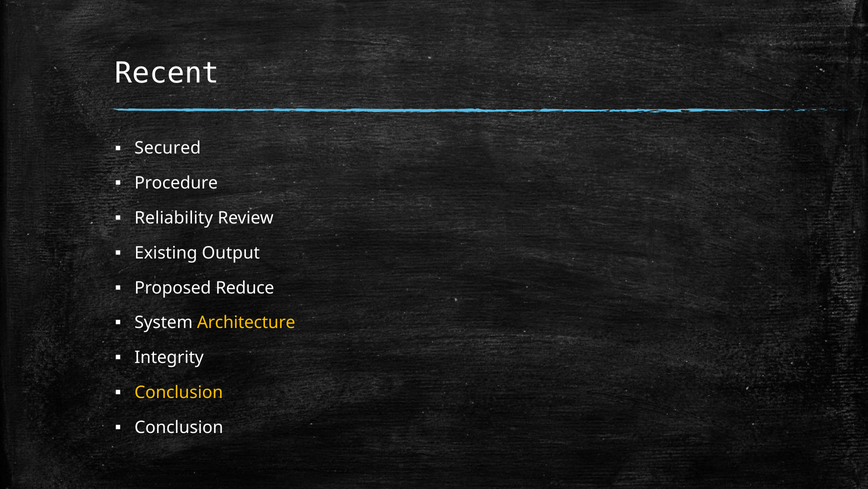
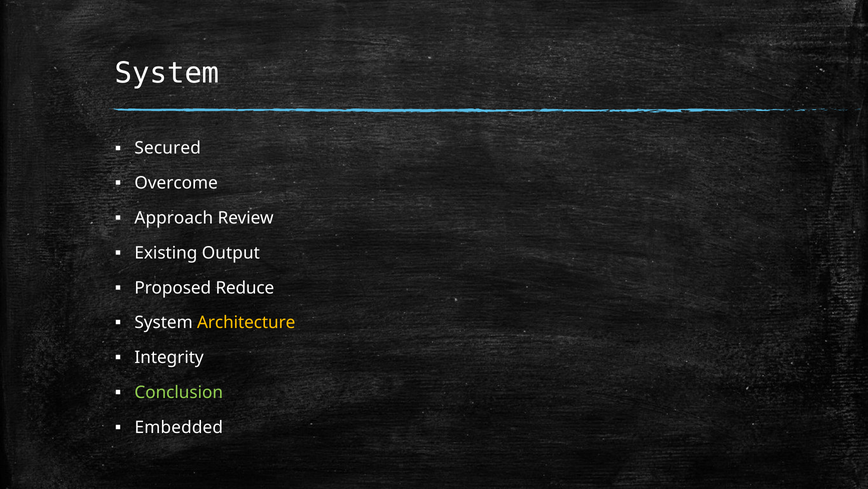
Recent at (167, 73): Recent -> System
Procedure: Procedure -> Overcome
Reliability: Reliability -> Approach
Conclusion at (179, 392) colour: yellow -> light green
Conclusion at (179, 427): Conclusion -> Embedded
